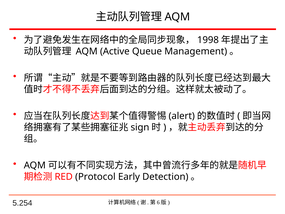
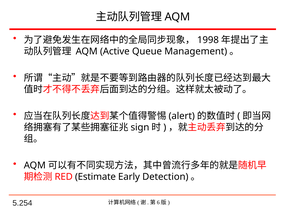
Protocol: Protocol -> Estimate
